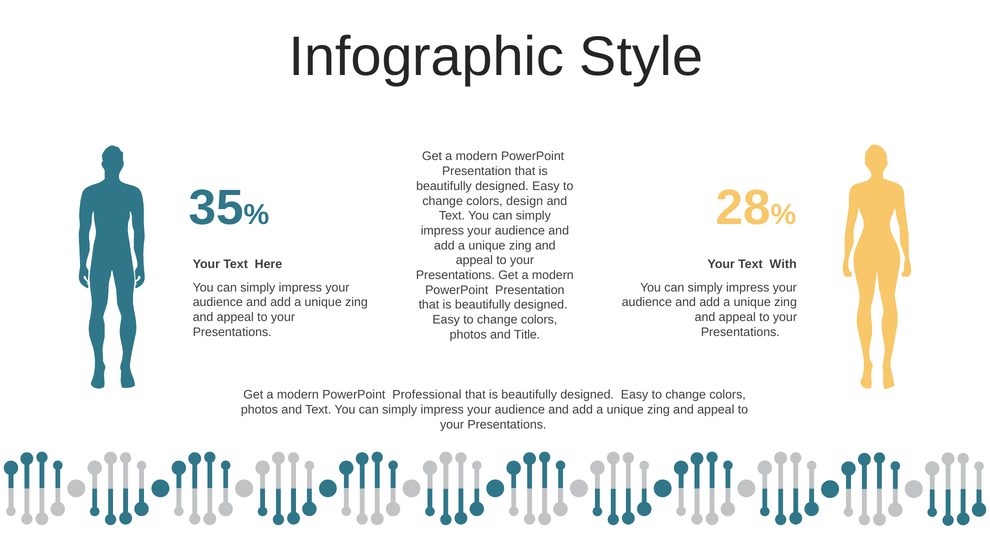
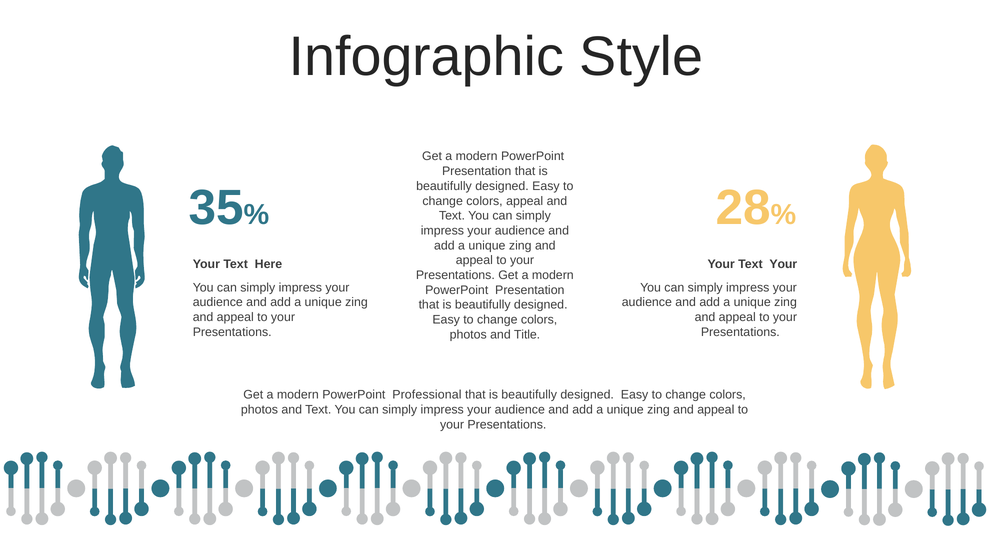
colors design: design -> appeal
Text With: With -> Your
